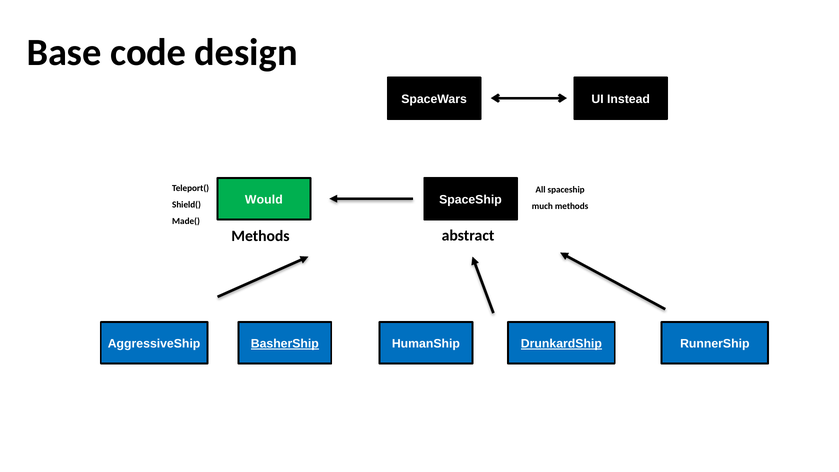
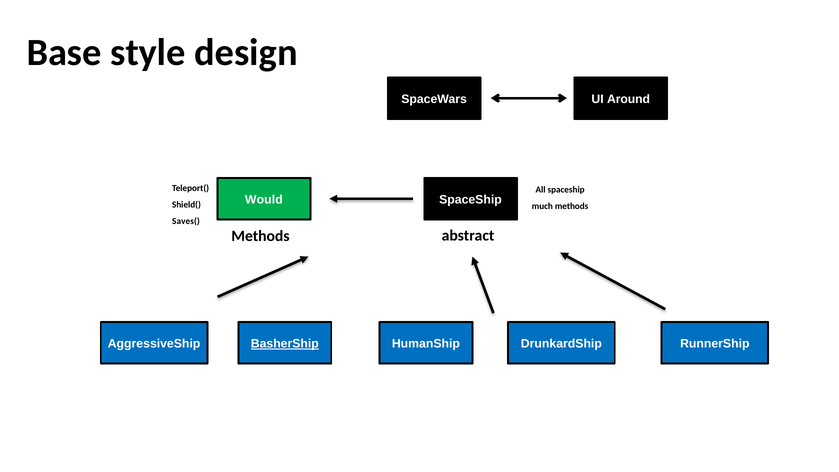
code: code -> style
Instead: Instead -> Around
Made(: Made( -> Saves(
DrunkardShip underline: present -> none
